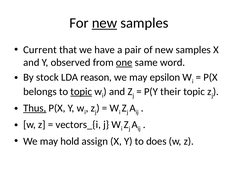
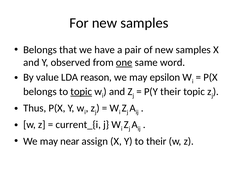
new at (104, 23) underline: present -> none
Current at (40, 50): Current -> Belongs
stock: stock -> value
Thus underline: present -> none
vectors_{i: vectors_{i -> current_{i
hold: hold -> near
to does: does -> their
